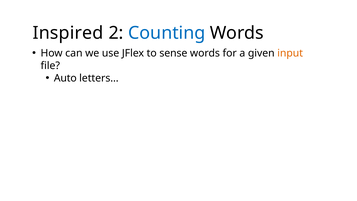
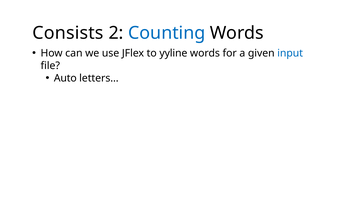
Inspired: Inspired -> Consists
sense: sense -> yyline
input colour: orange -> blue
